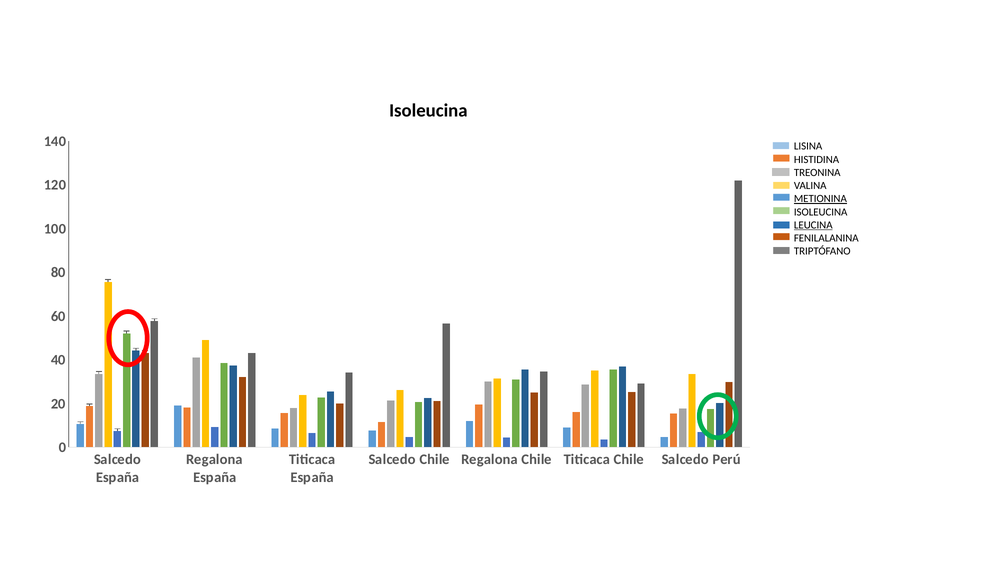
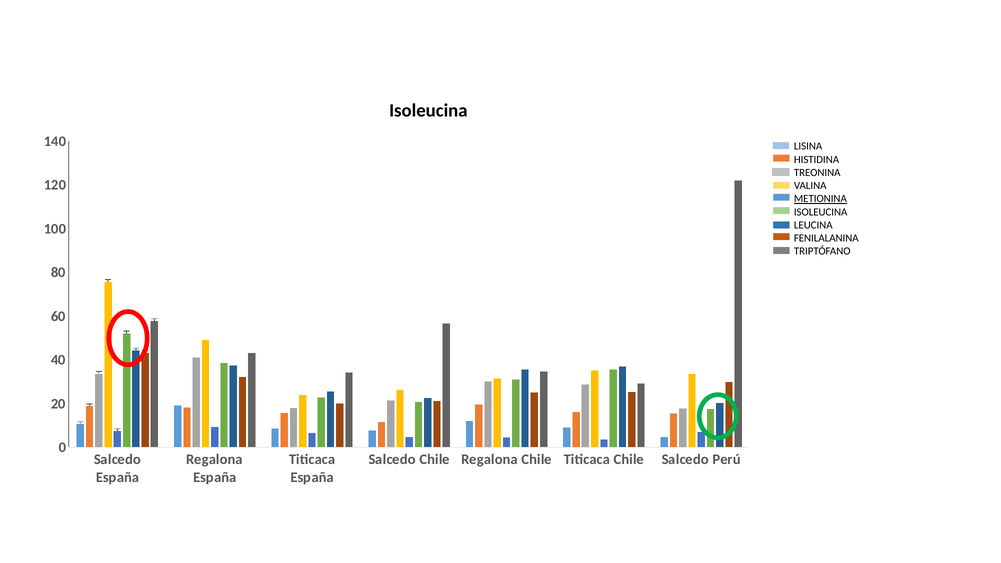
LEUCINA underline: present -> none
